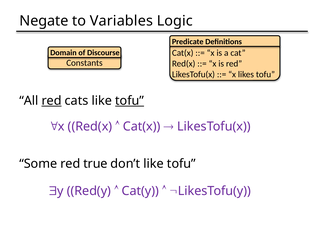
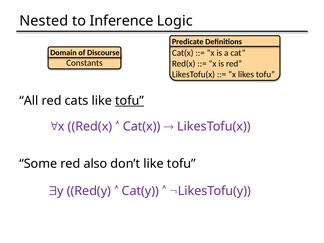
Negate: Negate -> Nested
Variables: Variables -> Inference
red at (52, 101) underline: present -> none
true: true -> also
